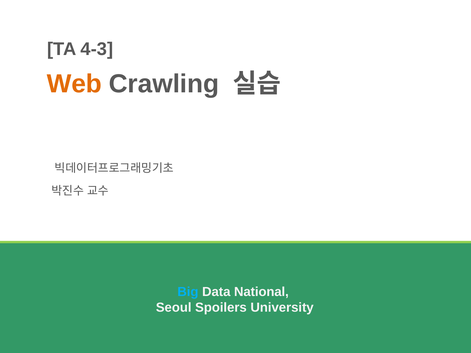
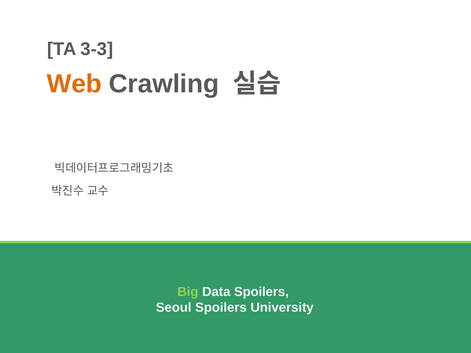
4-3: 4-3 -> 3-3
Big colour: light blue -> light green
Data National: National -> Spoilers
